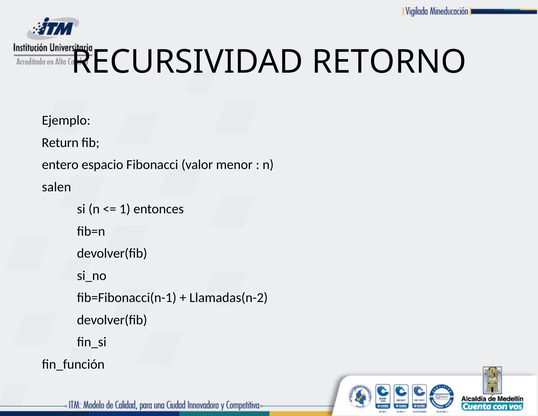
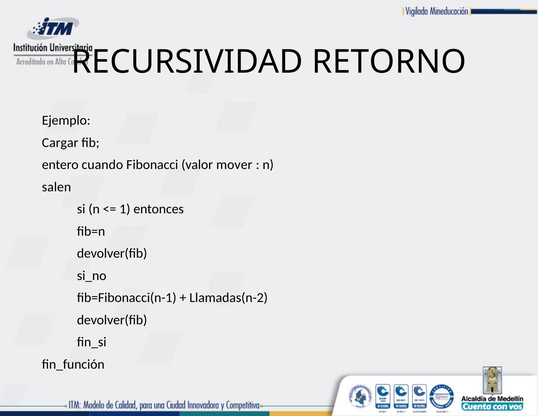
Return: Return -> Cargar
espacio: espacio -> cuando
menor: menor -> mover
